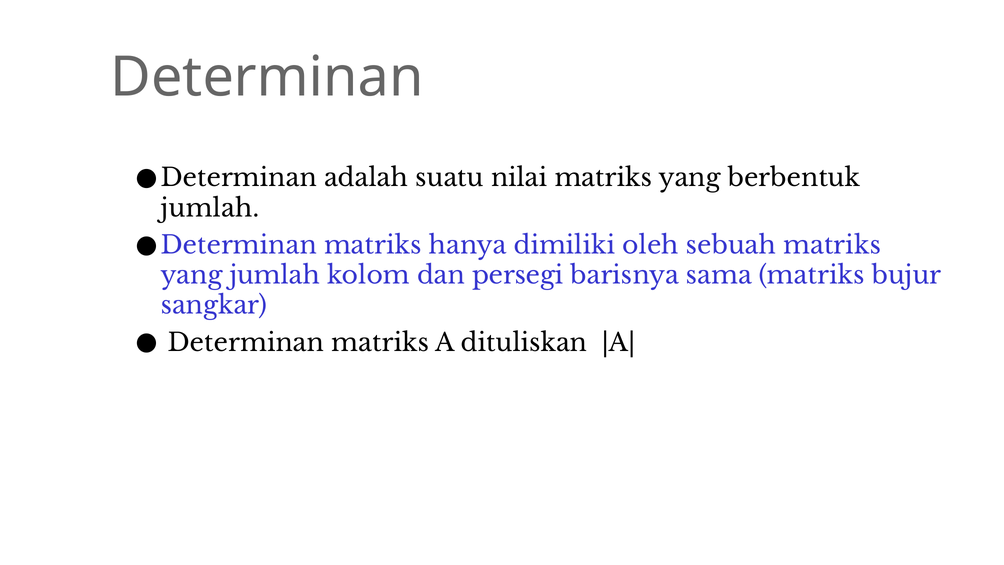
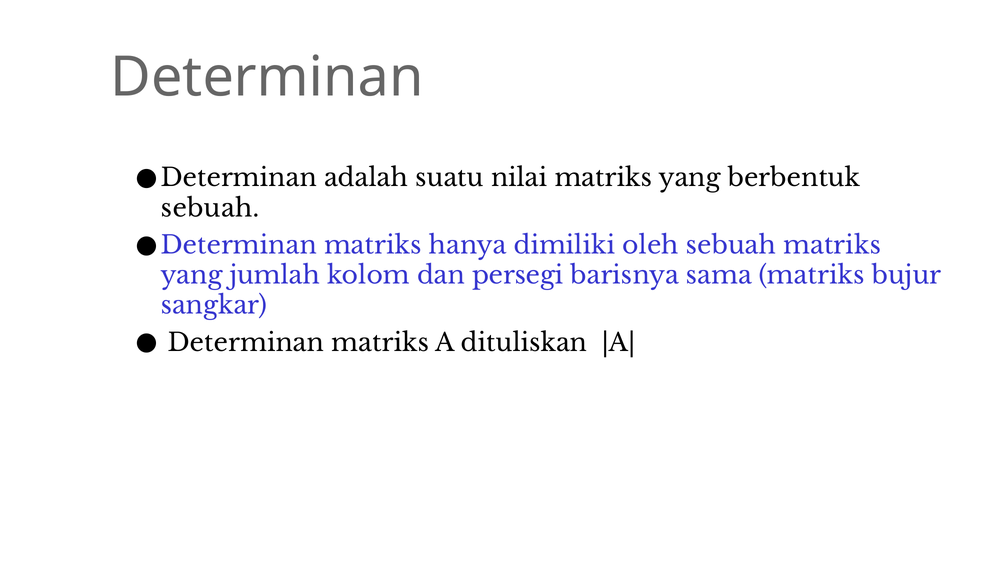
jumlah at (210, 208): jumlah -> sebuah
